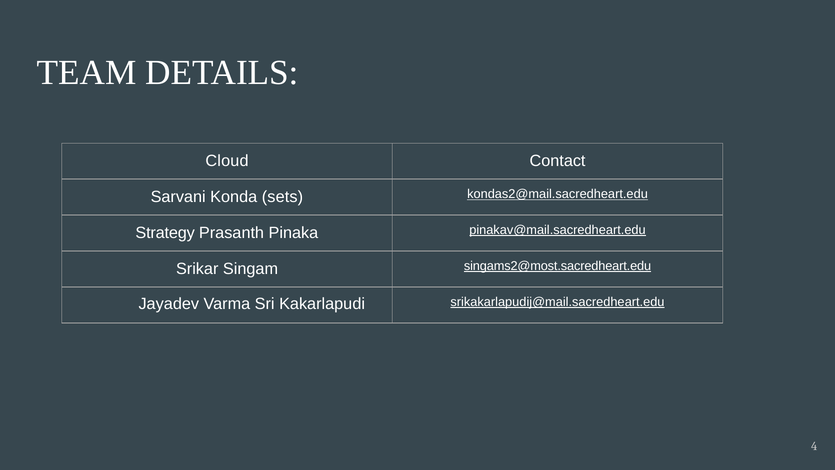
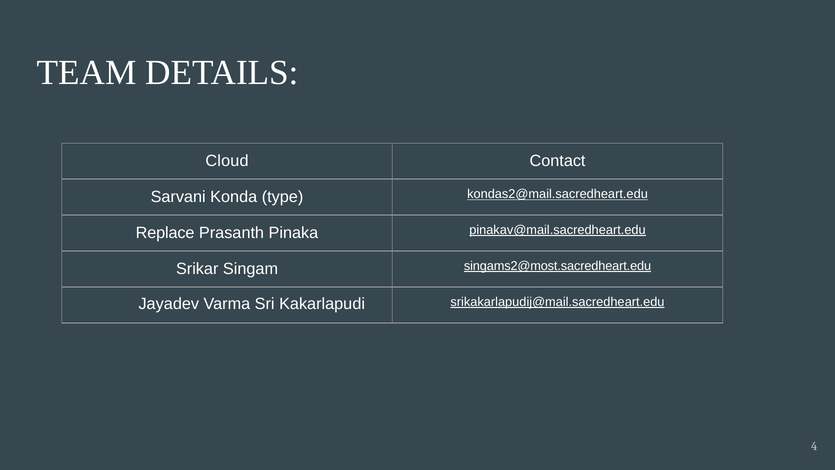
sets: sets -> type
Strategy: Strategy -> Replace
